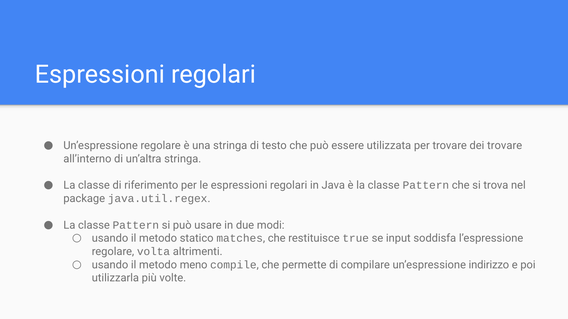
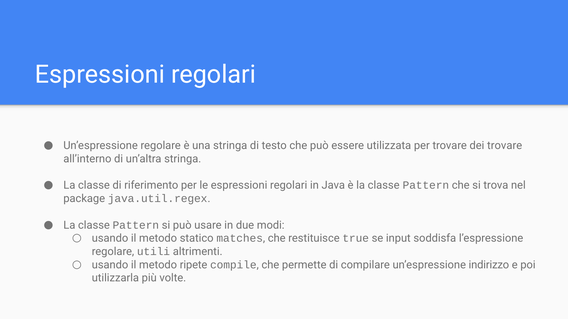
volta: volta -> utili
meno: meno -> ripete
